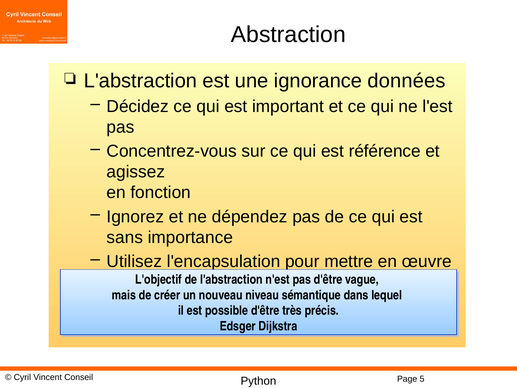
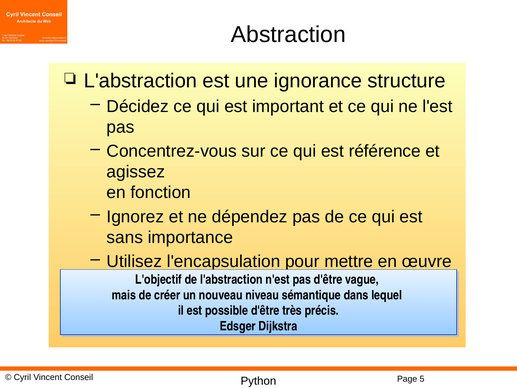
données: données -> structure
